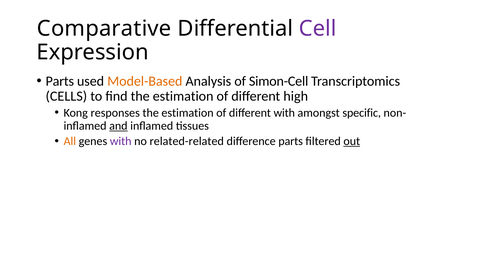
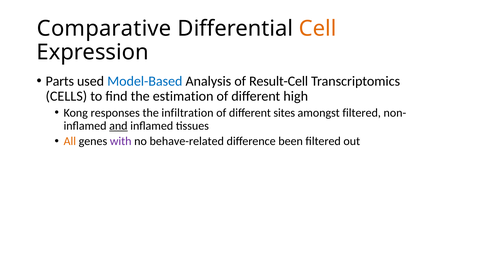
Cell colour: purple -> orange
Model-Based colour: orange -> blue
Simon-Cell: Simon-Cell -> Result-Cell
estimation at (188, 113): estimation -> infiltration
different with: with -> sites
amongst specific: specific -> filtered
related-related: related-related -> behave-related
difference parts: parts -> been
out underline: present -> none
